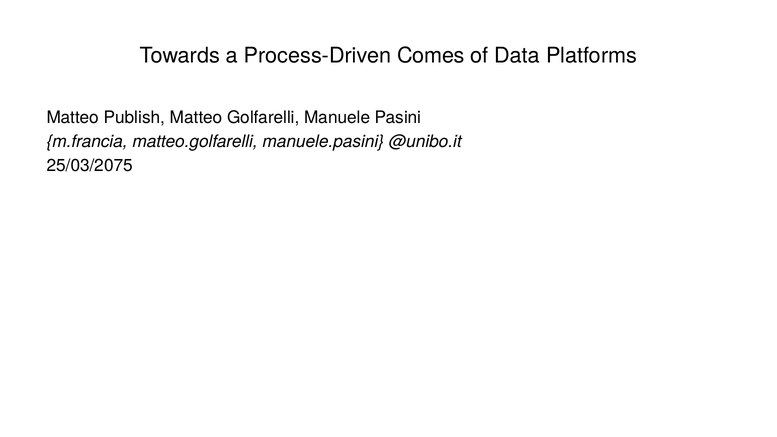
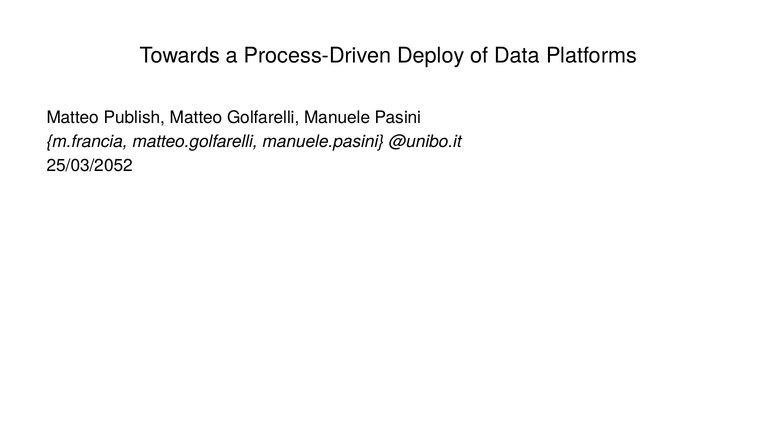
Comes: Comes -> Deploy
25/03/2075: 25/03/2075 -> 25/03/2052
